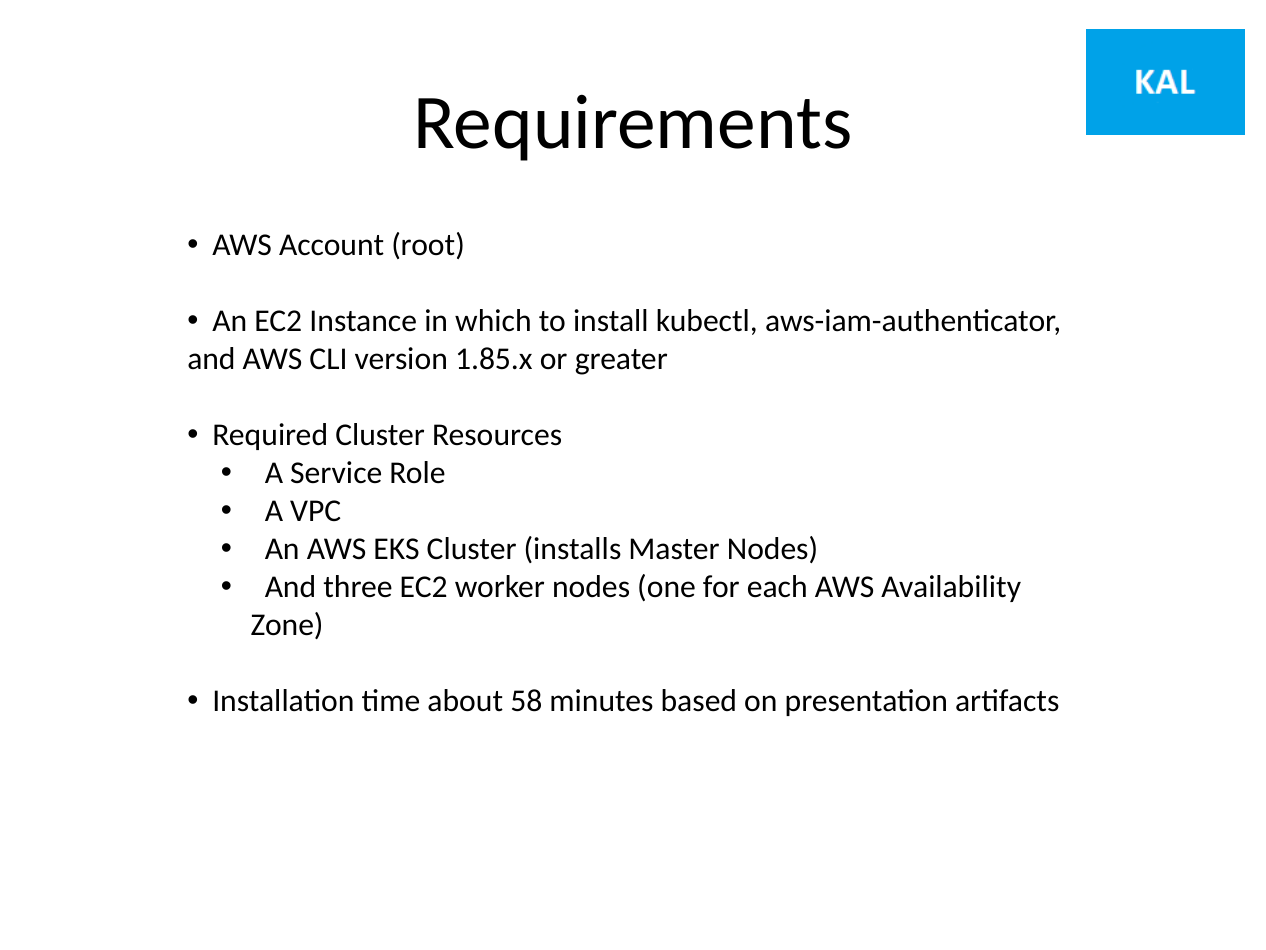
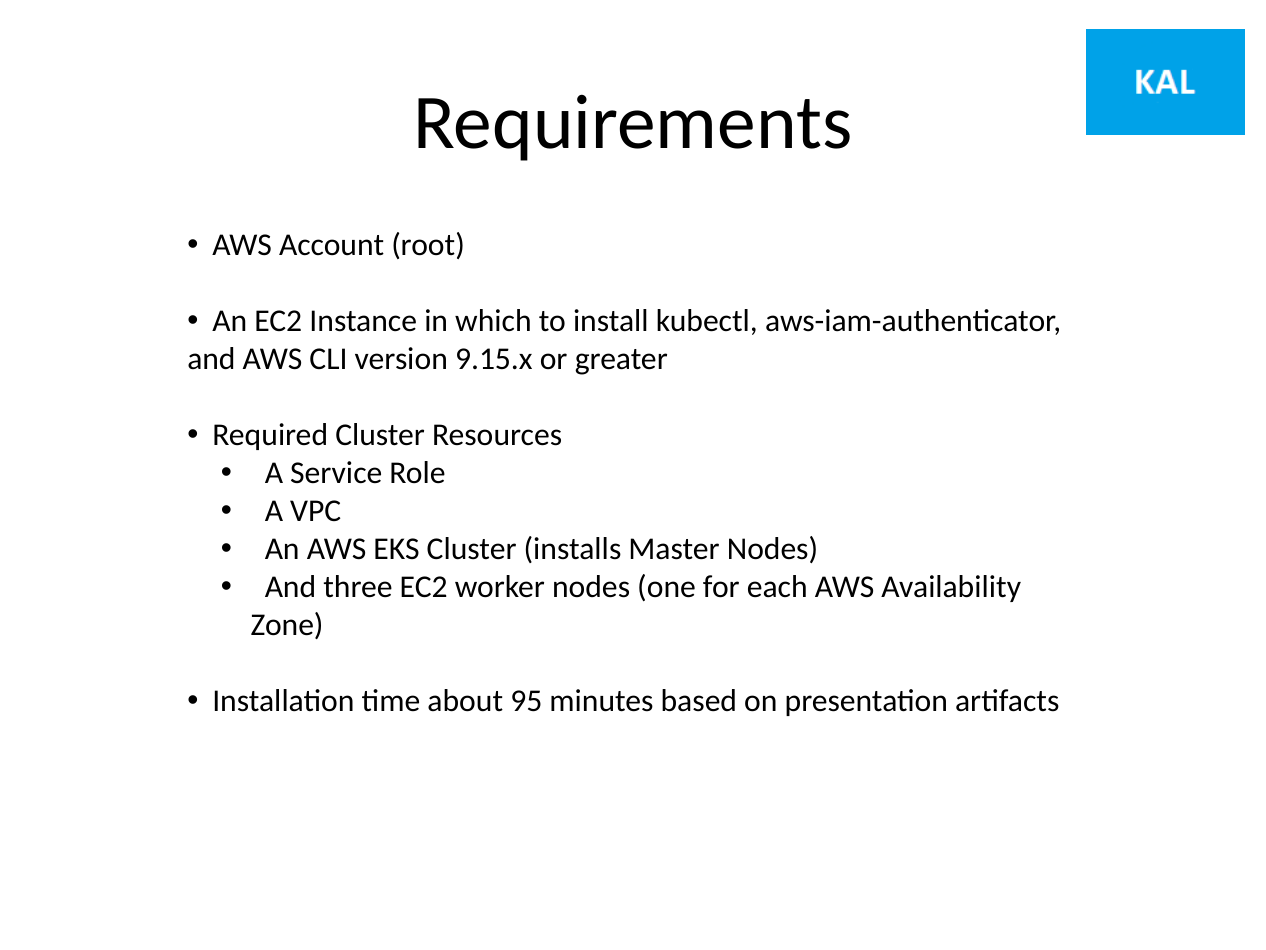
1.85.x: 1.85.x -> 9.15.x
58: 58 -> 95
